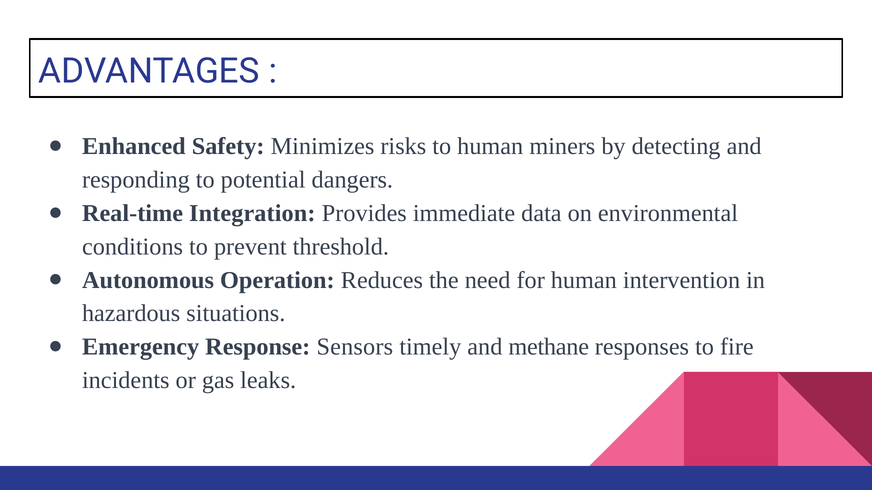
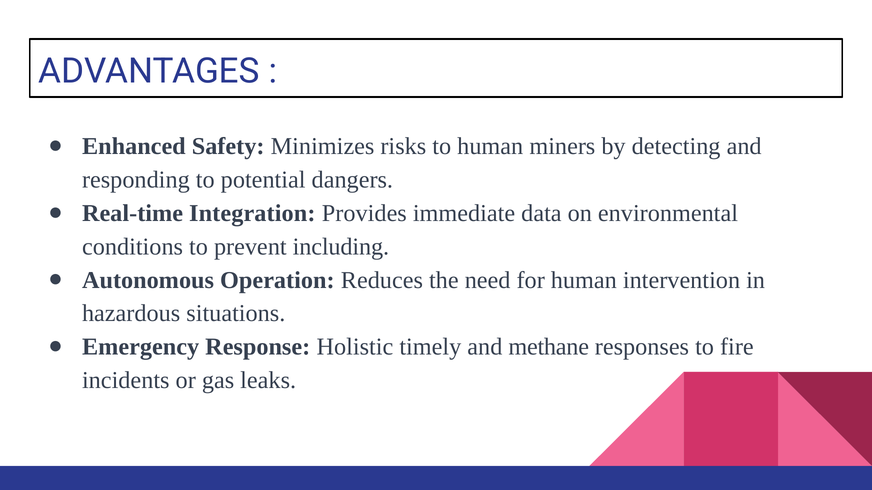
threshold: threshold -> including
Sensors: Sensors -> Holistic
